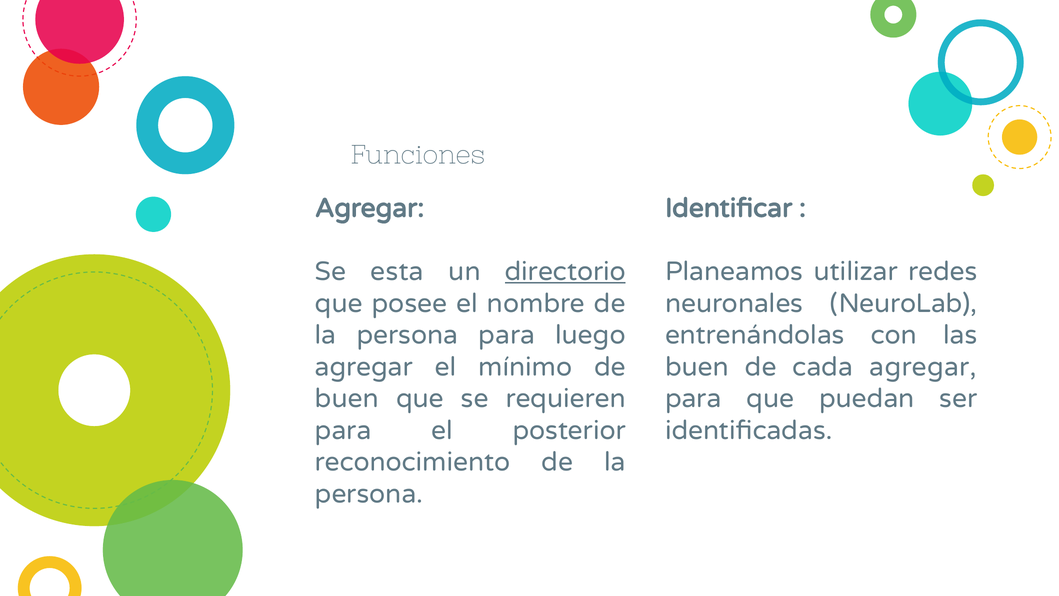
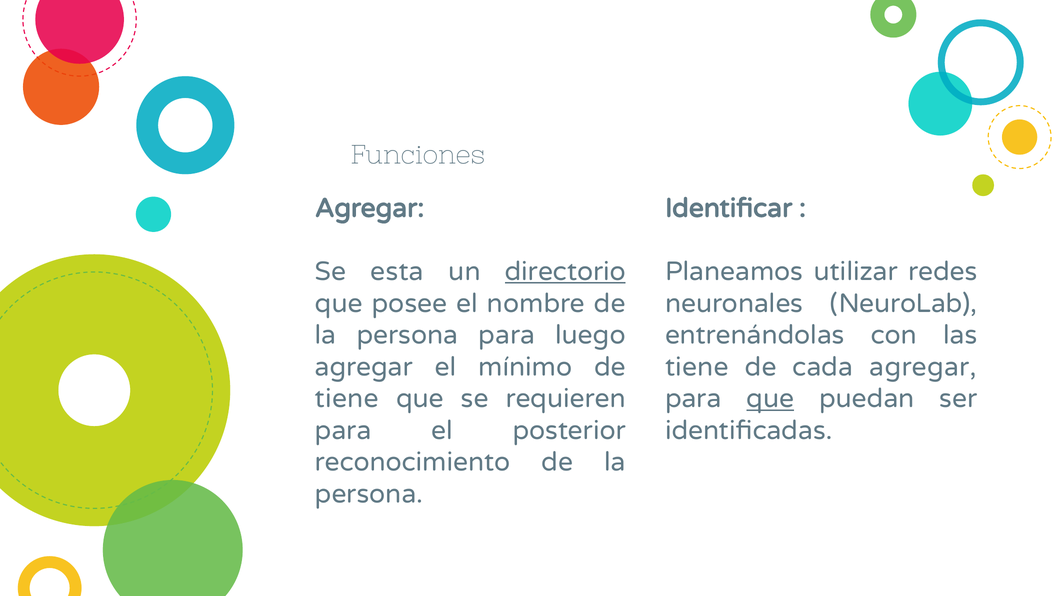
buen at (697, 367): buen -> tiene
buen at (347, 398): buen -> tiene
que at (770, 398) underline: none -> present
